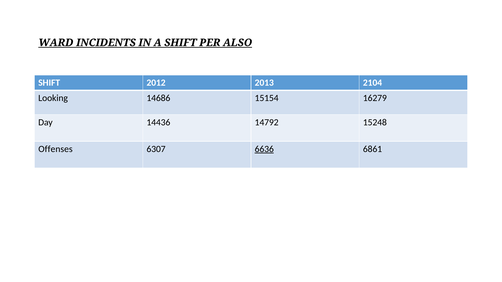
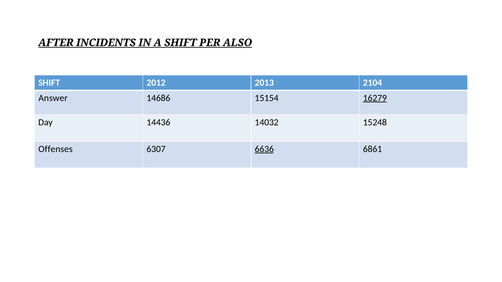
WARD: WARD -> AFTER
Looking: Looking -> Answer
16279 underline: none -> present
14792: 14792 -> 14032
